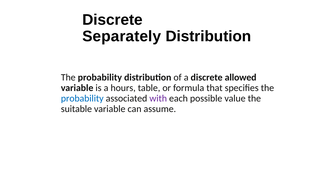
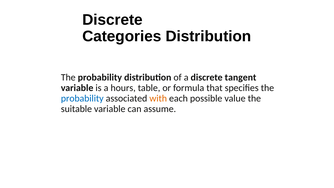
Separately: Separately -> Categories
allowed: allowed -> tangent
with colour: purple -> orange
